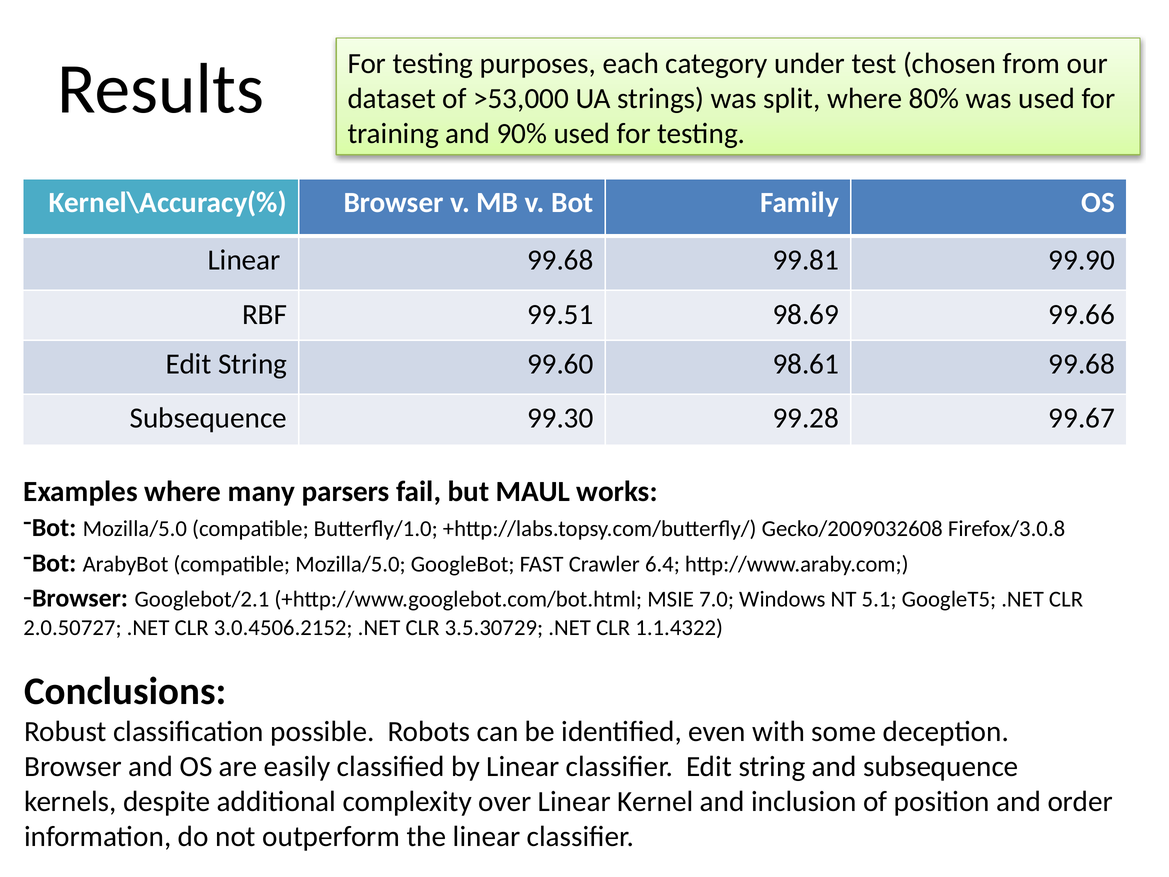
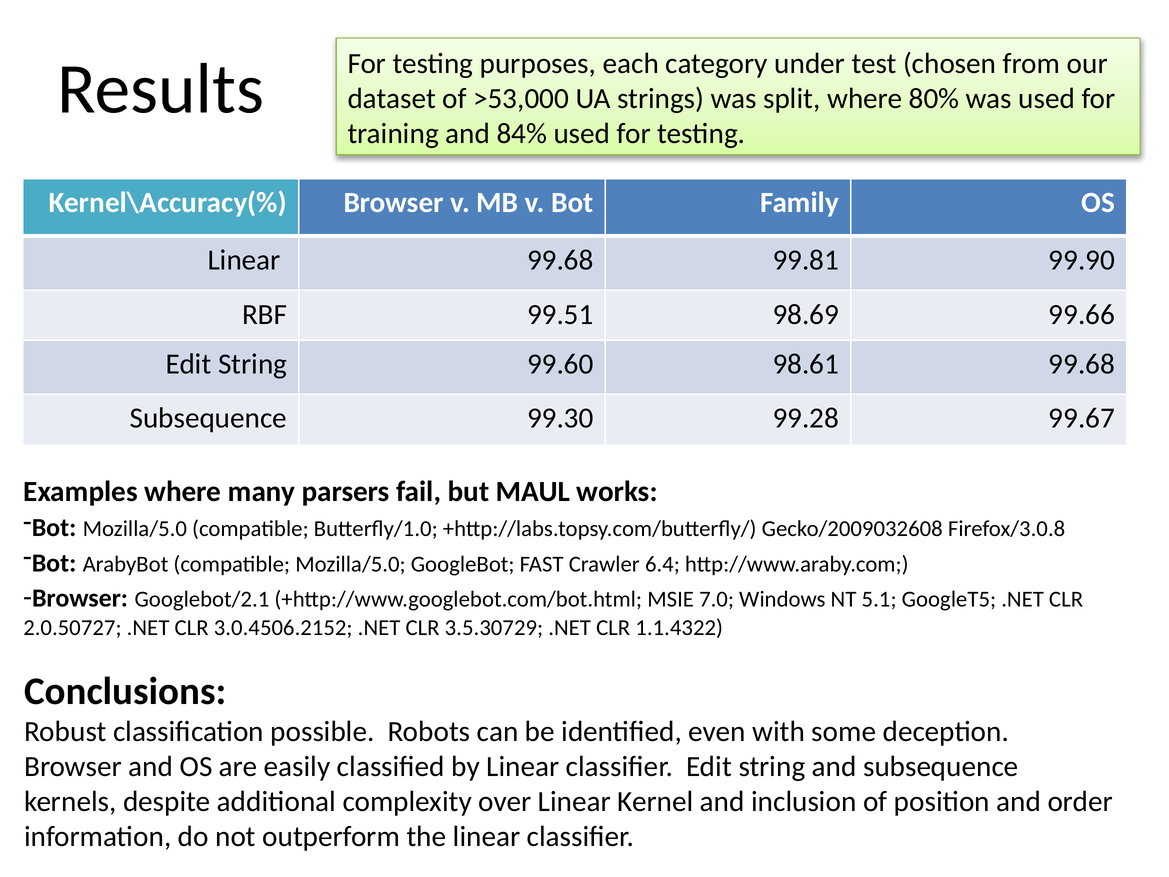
90%: 90% -> 84%
